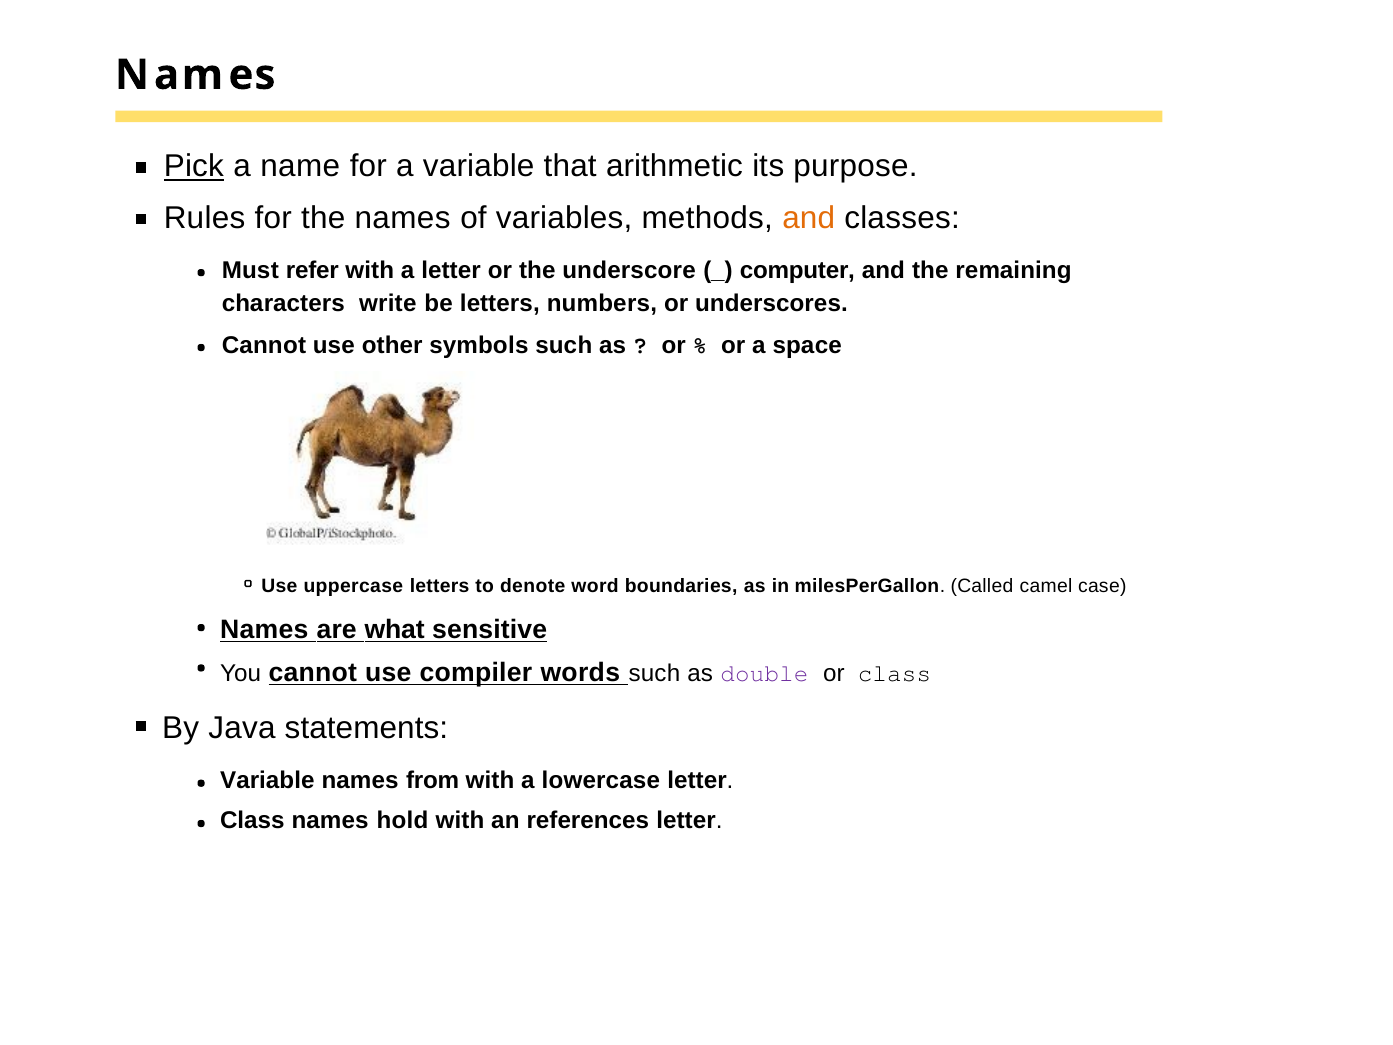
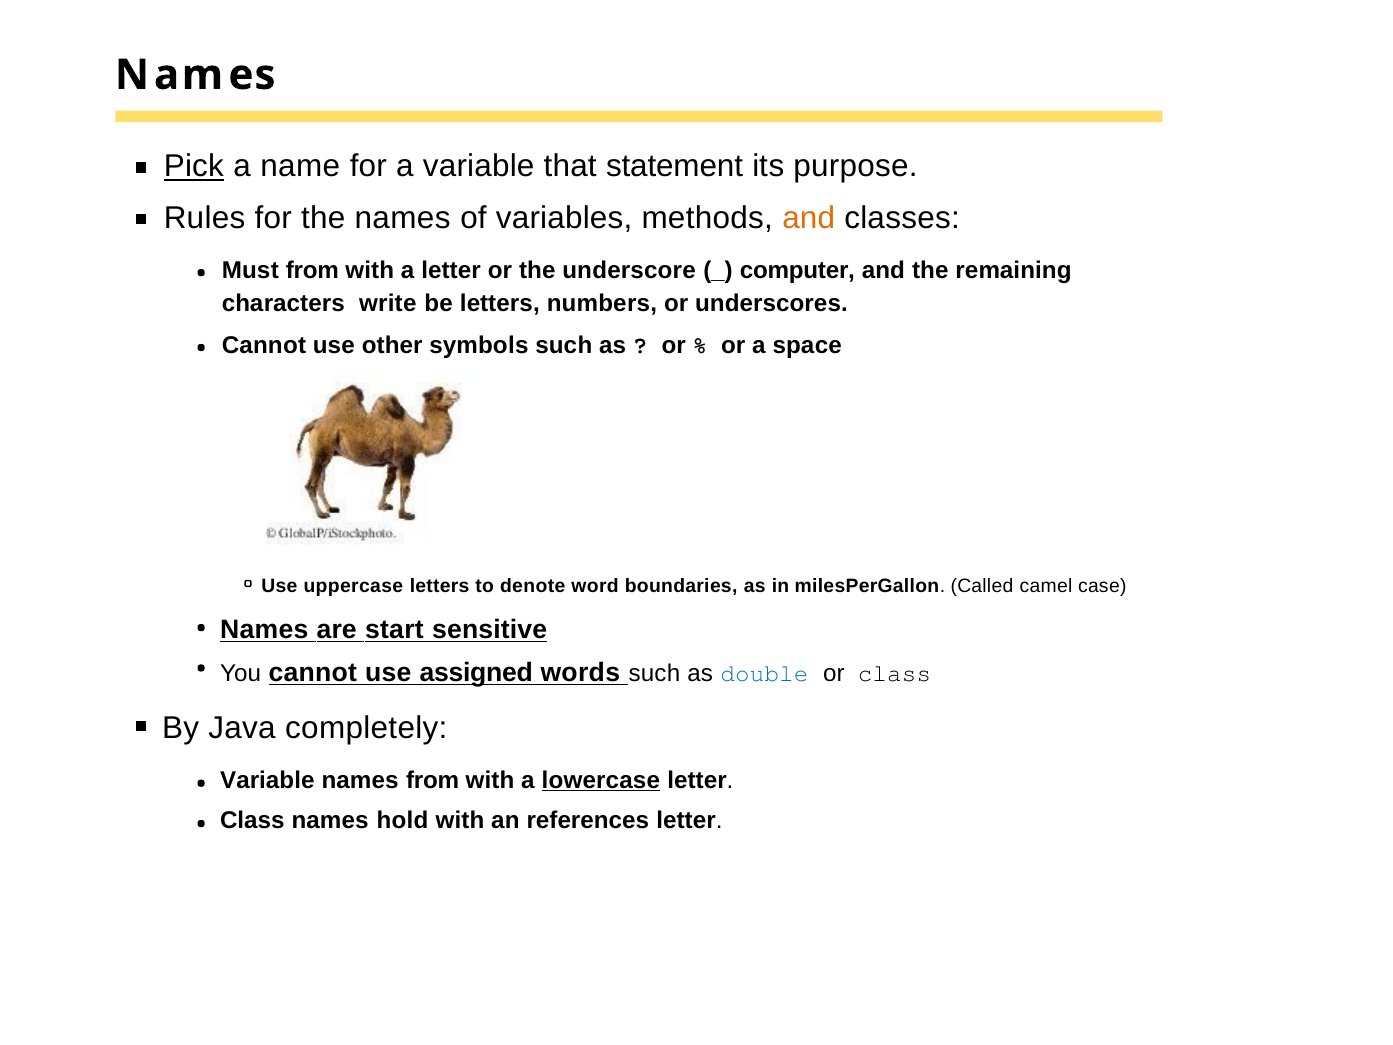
arithmetic: arithmetic -> statement
Must refer: refer -> from
what: what -> start
compiler: compiler -> assigned
double colour: purple -> blue
statements: statements -> completely
lowercase underline: none -> present
